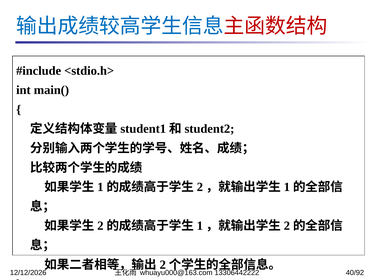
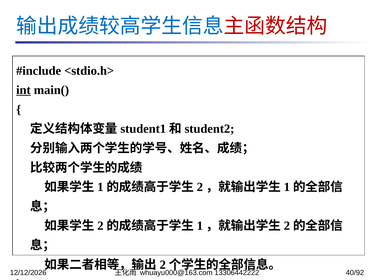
int underline: none -> present
